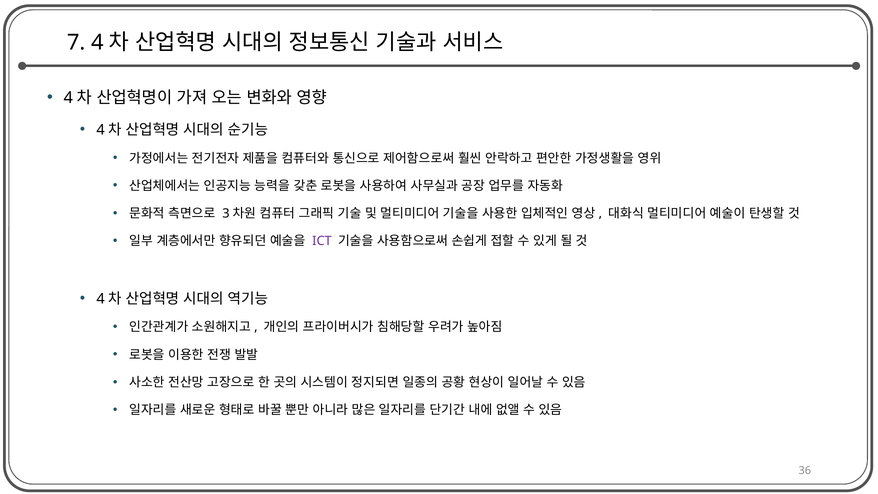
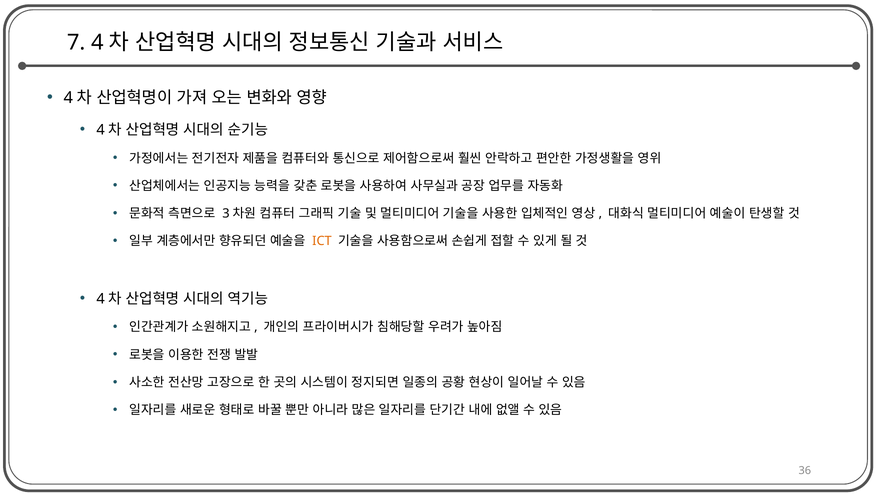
ICT colour: purple -> orange
